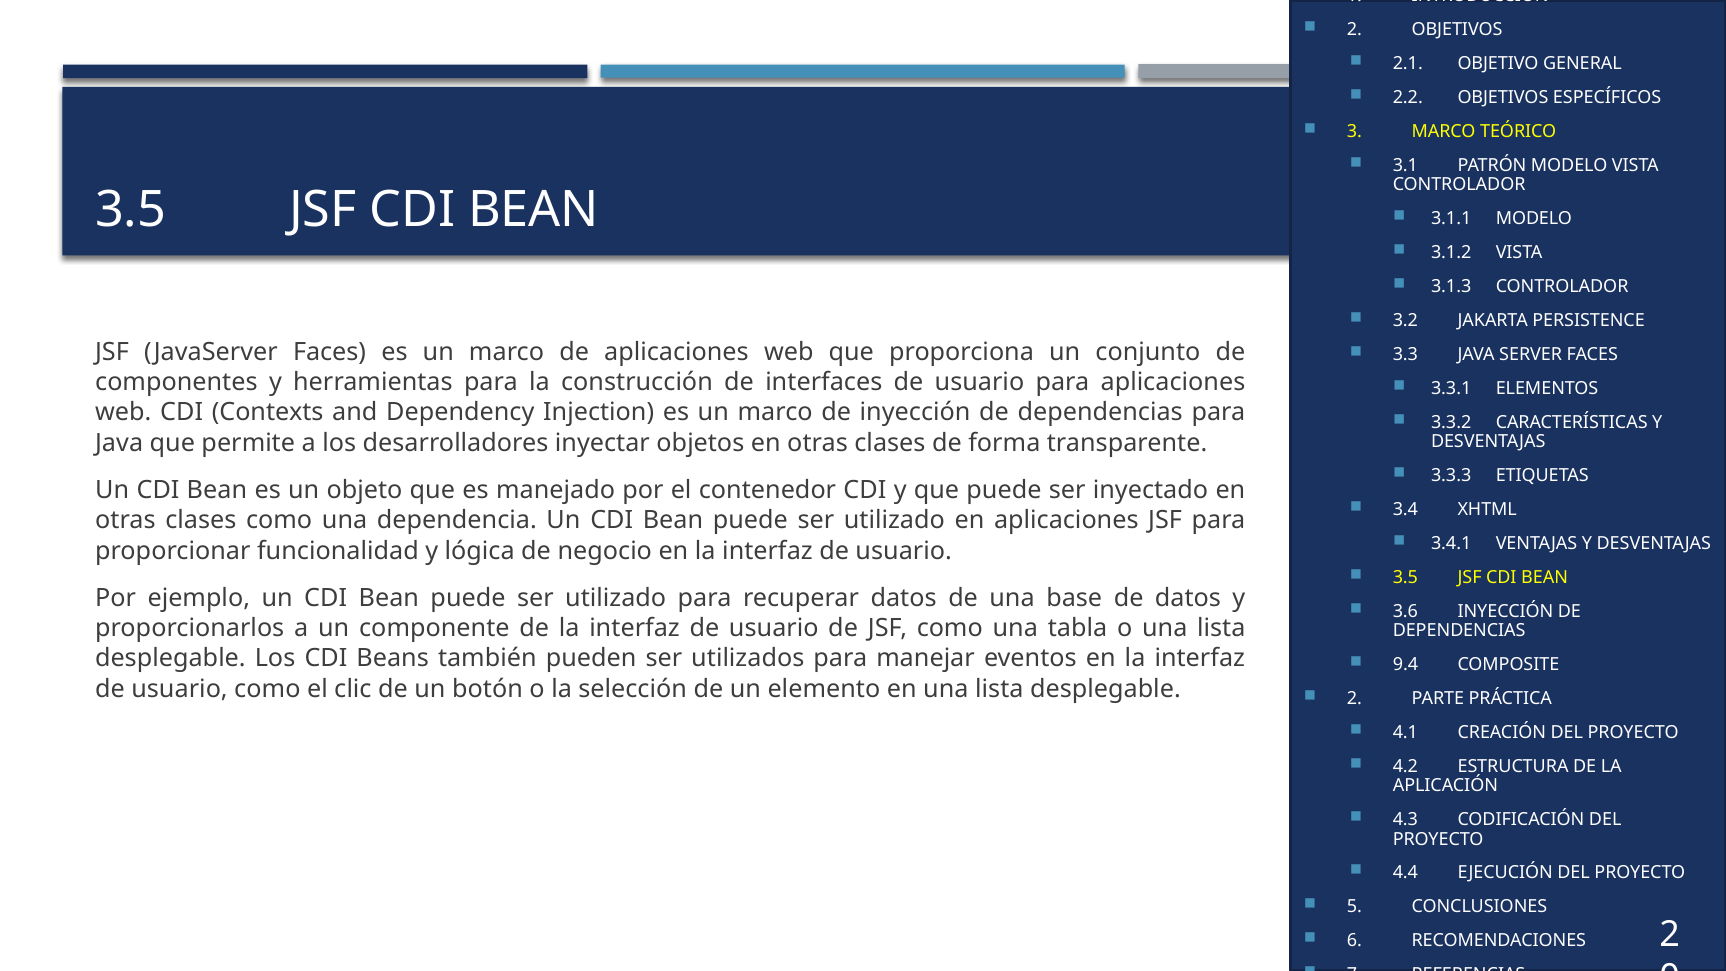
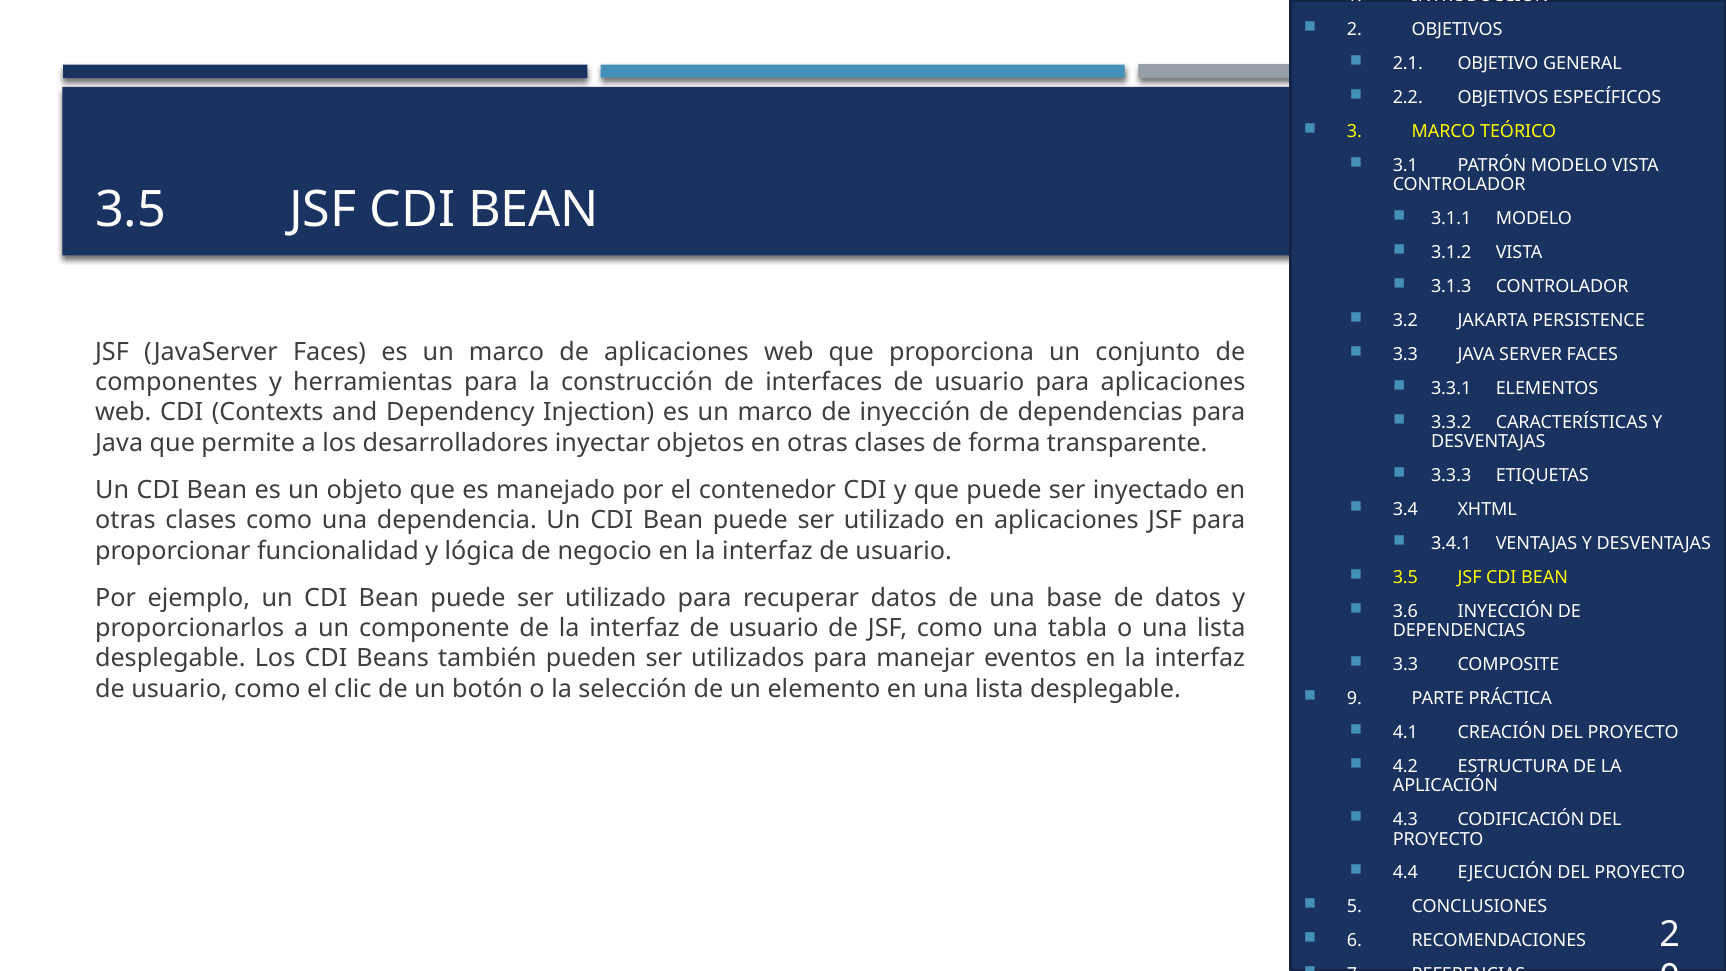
9.4 at (1405, 664): 9.4 -> 3.3
2 at (1355, 698): 2 -> 9
